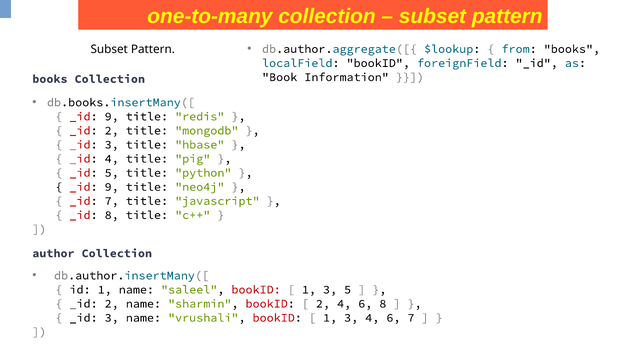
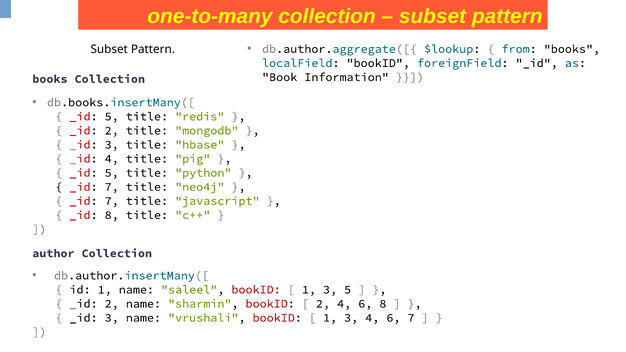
9 at (112, 116): 9 -> 5
9 at (112, 187): 9 -> 7
